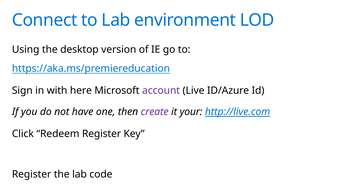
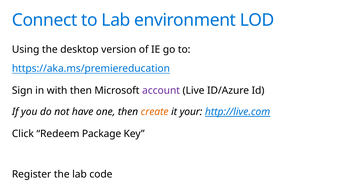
with here: here -> then
create colour: purple -> orange
Redeem Register: Register -> Package
